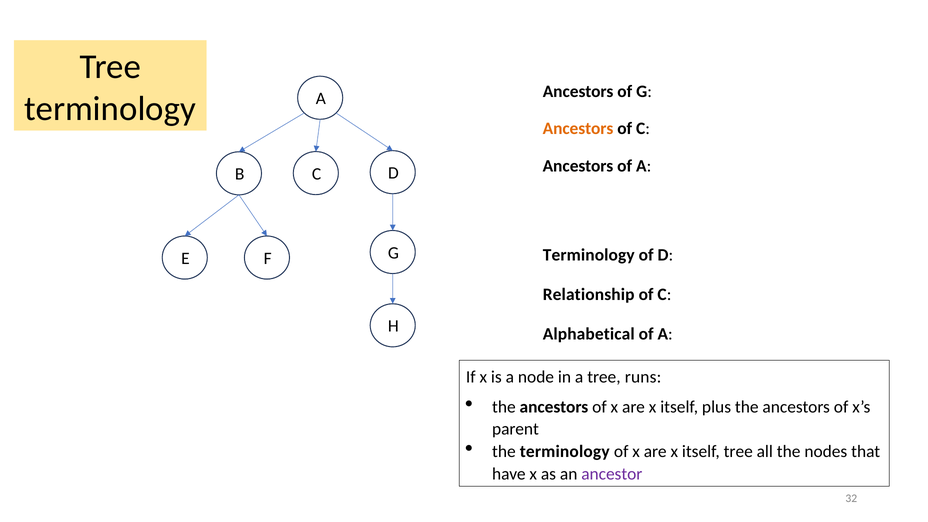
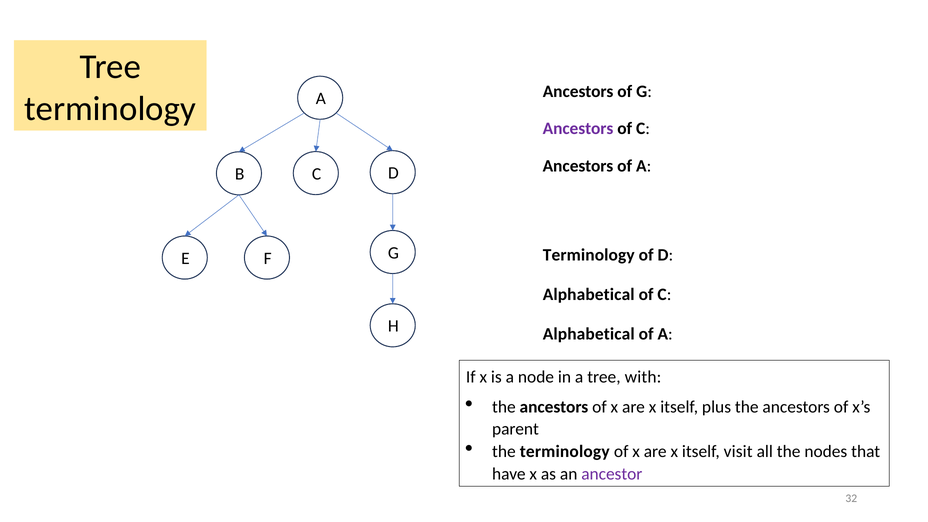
Ancestors at (578, 129) colour: orange -> purple
Relationship at (589, 295): Relationship -> Alphabetical
runs: runs -> with
itself tree: tree -> visit
